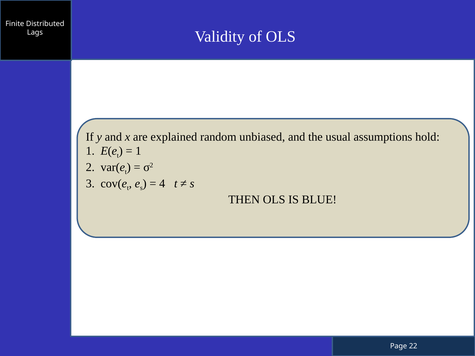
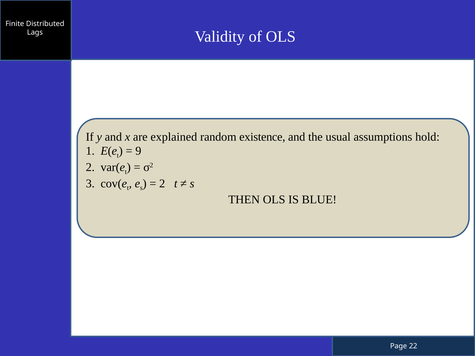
unbiased: unbiased -> existence
1 at (138, 151): 1 -> 9
4 at (162, 184): 4 -> 2
